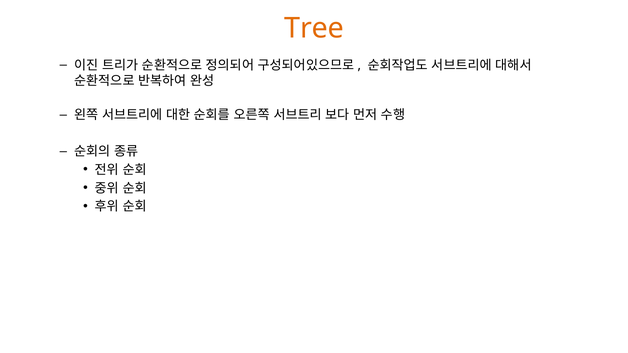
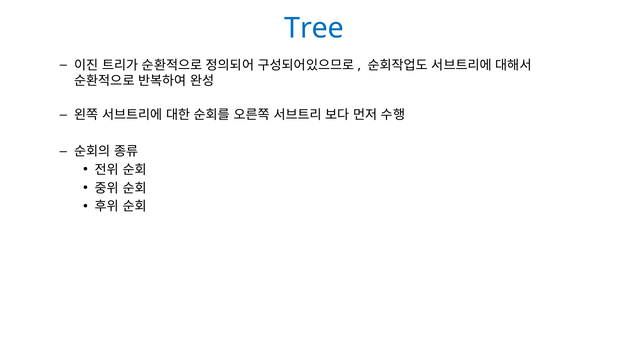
Tree colour: orange -> blue
